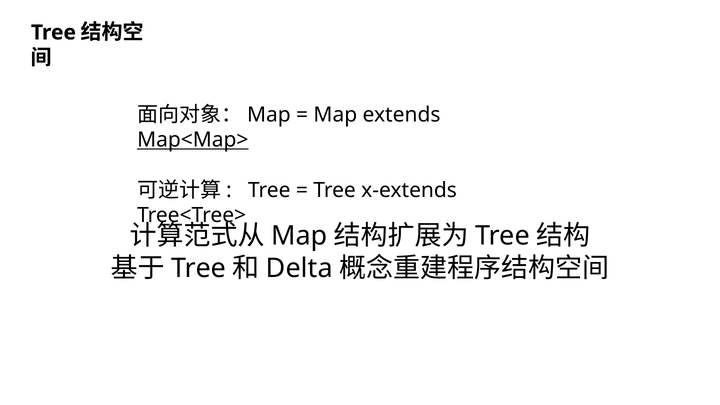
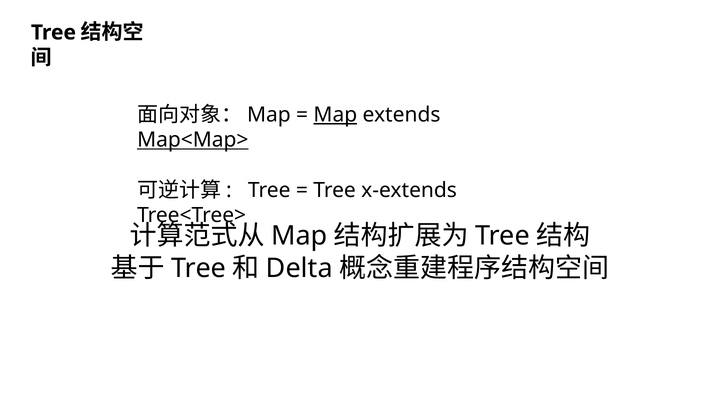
Map at (335, 115) underline: none -> present
